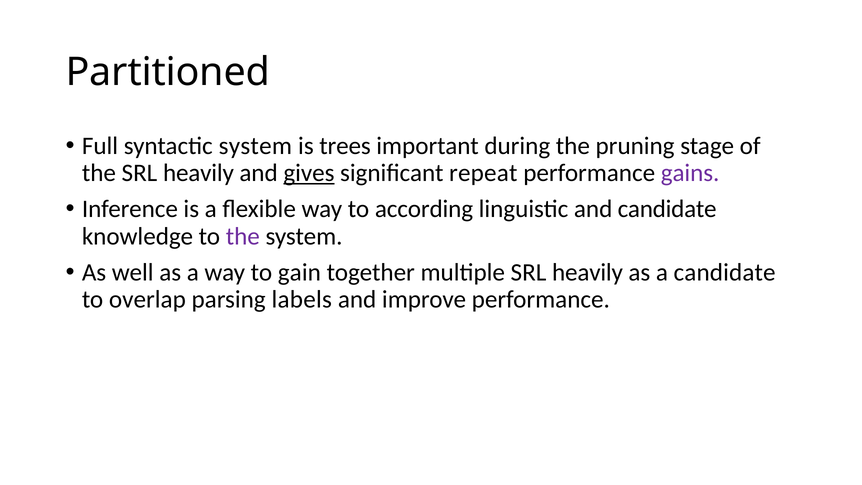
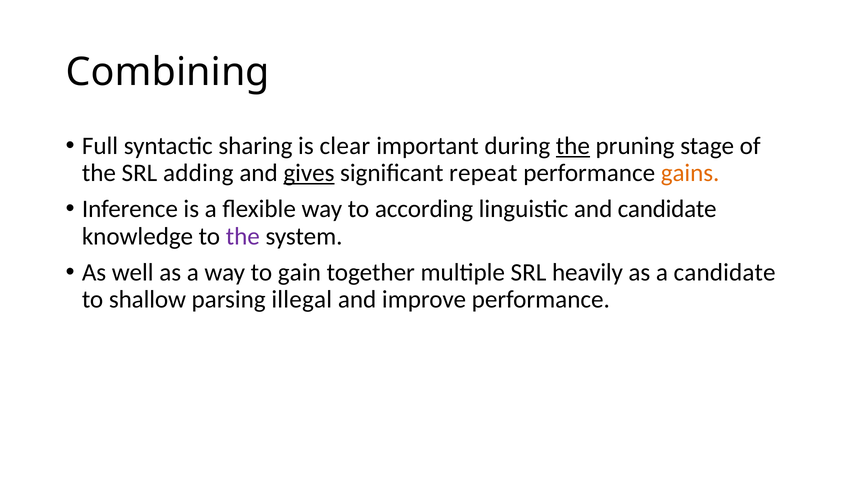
Partitioned: Partitioned -> Combining
syntactic system: system -> sharing
trees: trees -> clear
the at (573, 146) underline: none -> present
the SRL heavily: heavily -> adding
gains colour: purple -> orange
overlap: overlap -> shallow
labels: labels -> illegal
